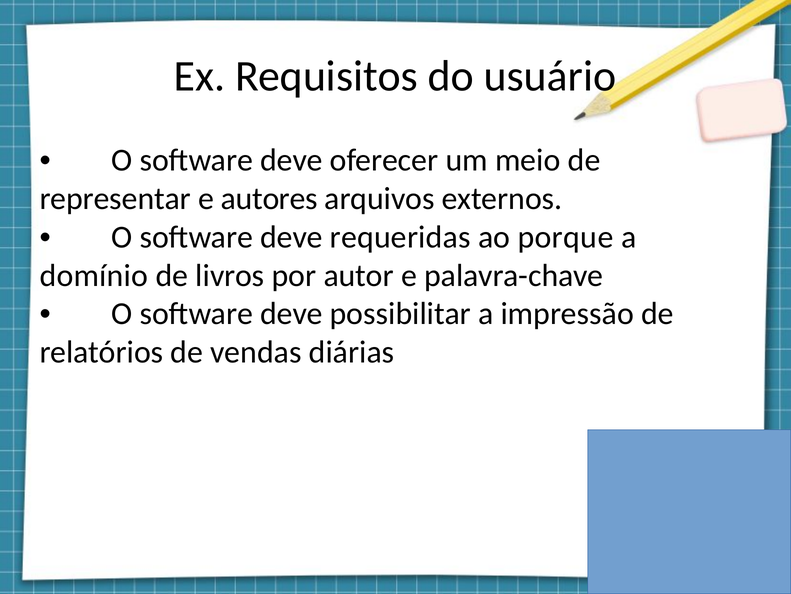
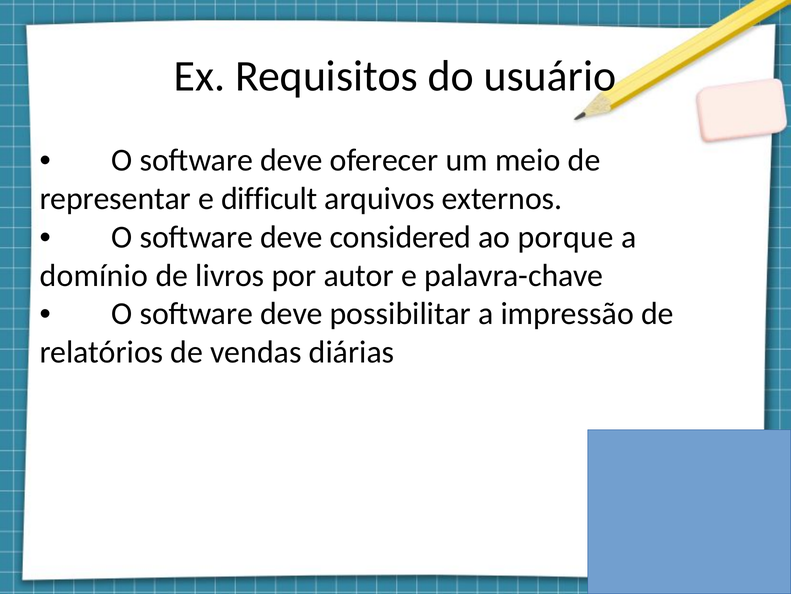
autores: autores -> difficult
requeridas: requeridas -> considered
